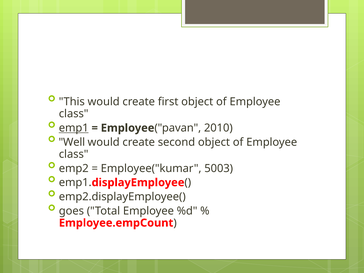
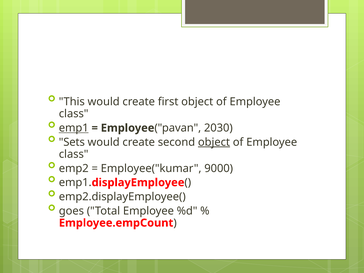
2010: 2010 -> 2030
Well: Well -> Sets
object at (214, 142) underline: none -> present
5003: 5003 -> 9000
